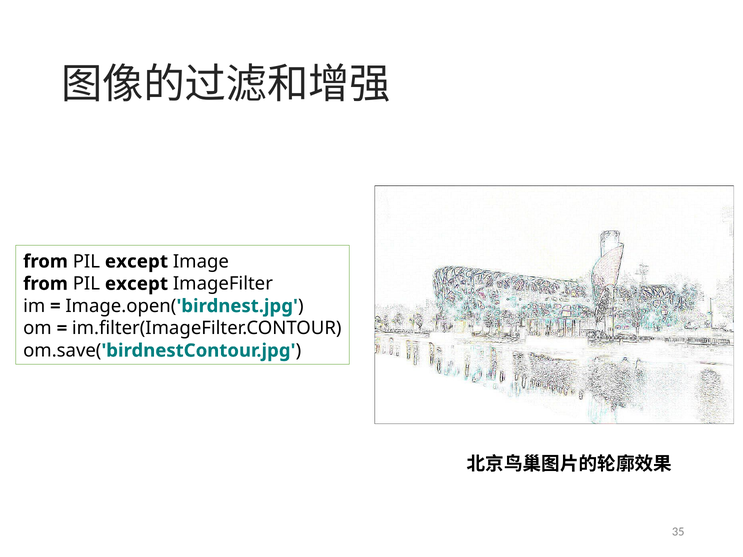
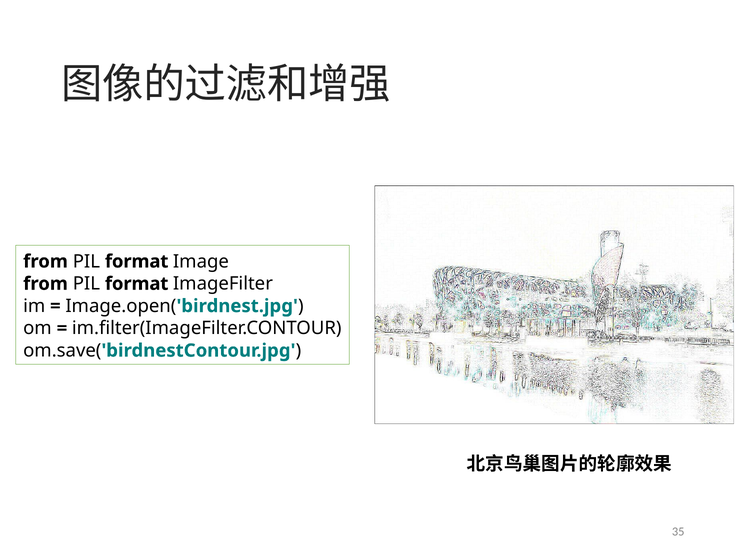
except at (136, 262): except -> format
except at (136, 284): except -> format
